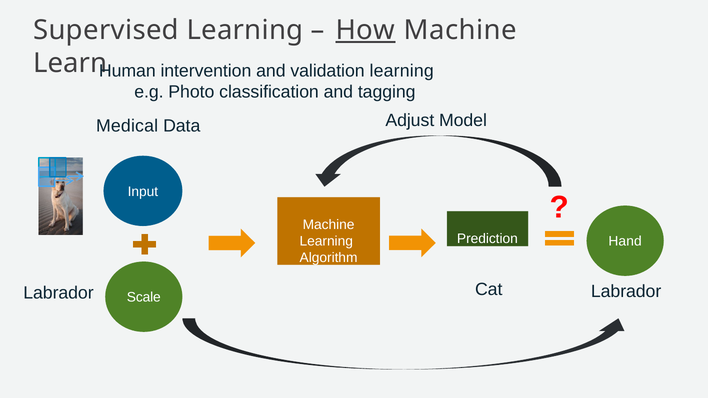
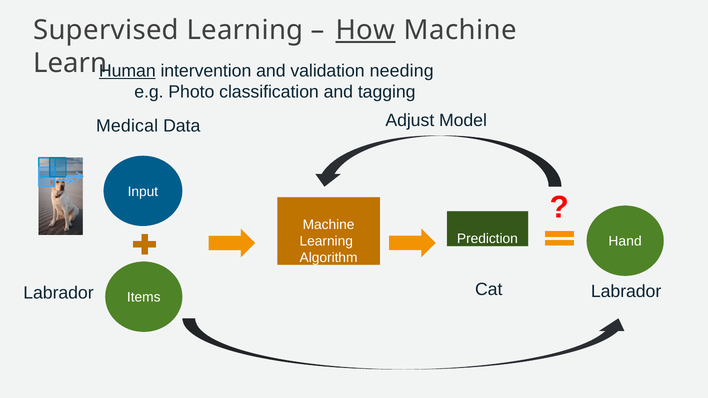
Human underline: none -> present
validation learning: learning -> needing
Scale: Scale -> Items
